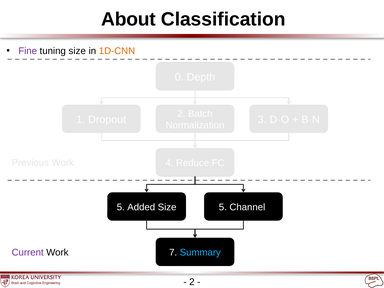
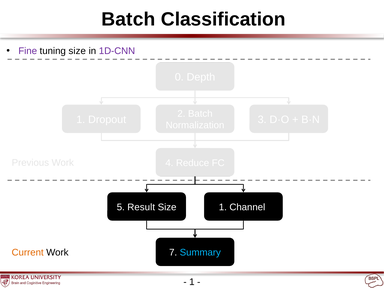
About at (129, 19): About -> Batch
1D-CNN colour: orange -> purple
Added: Added -> Result
Size 5: 5 -> 1
Current colour: purple -> orange
2 at (192, 282): 2 -> 1
